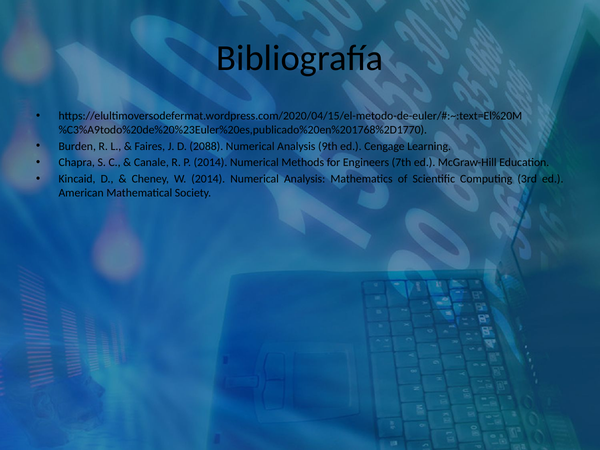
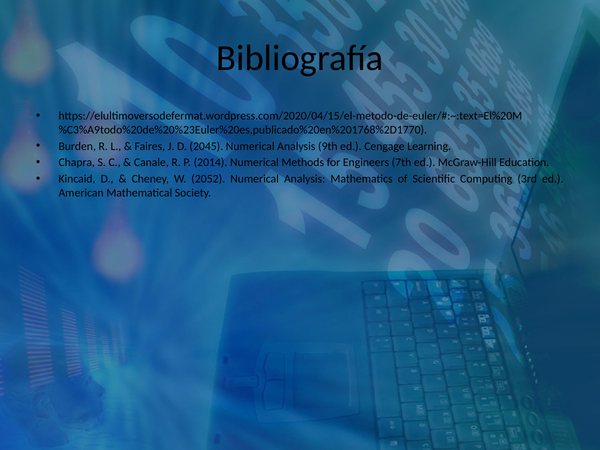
2088: 2088 -> 2045
W 2014: 2014 -> 2052
